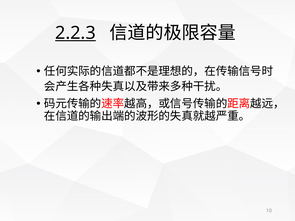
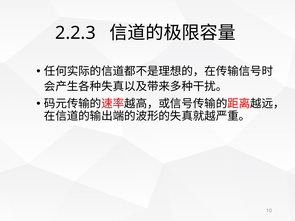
2.2.3 underline: present -> none
